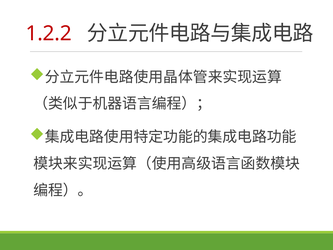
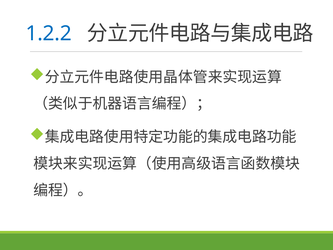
1.2.2 colour: red -> blue
